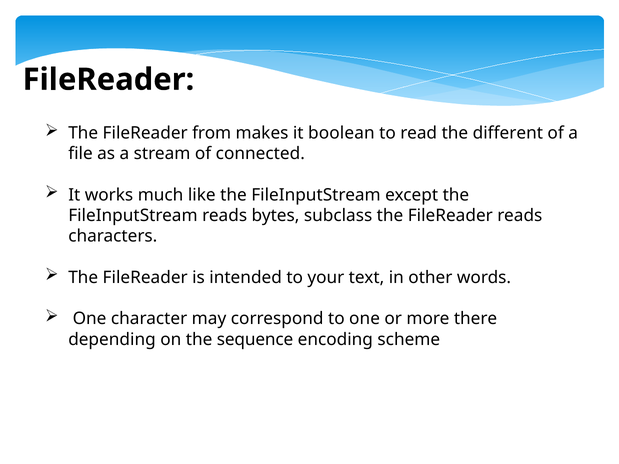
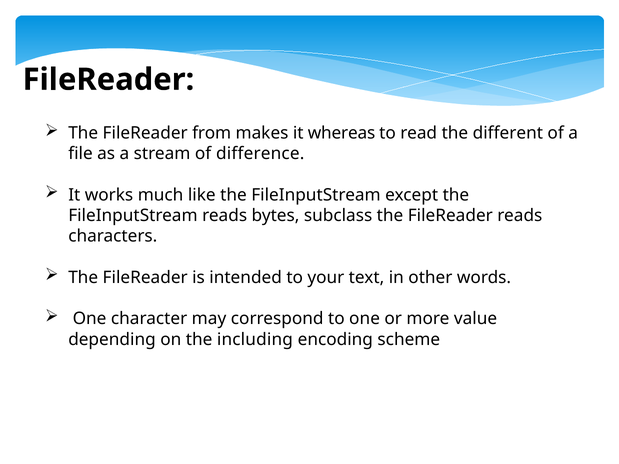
boolean: boolean -> whereas
connected: connected -> difference
there: there -> value
sequence: sequence -> including
